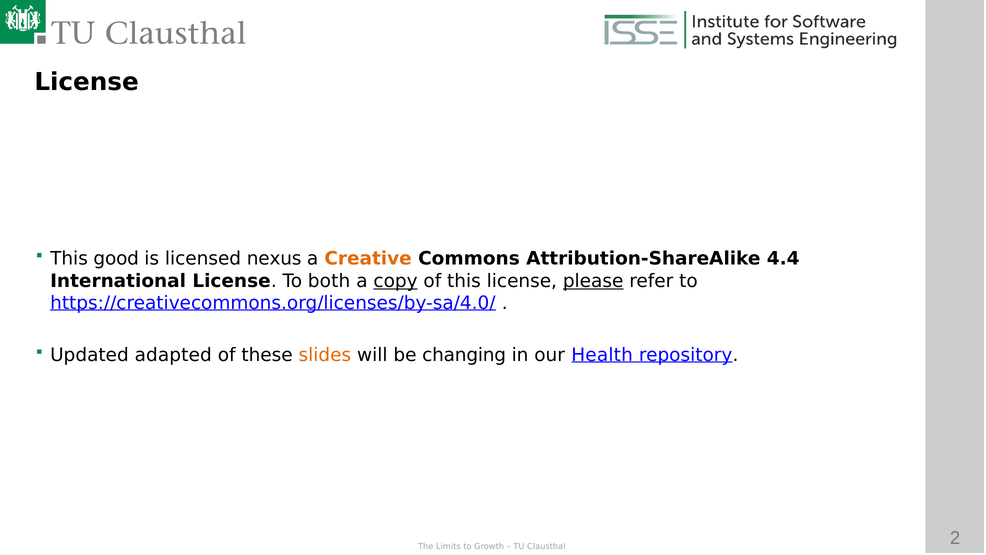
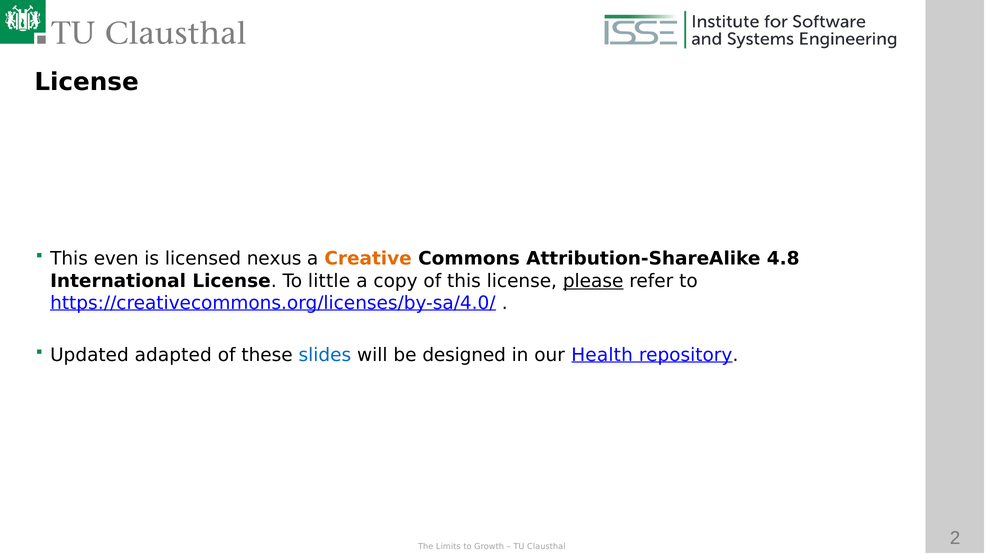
good: good -> even
4.4: 4.4 -> 4.8
both: both -> little
copy underline: present -> none
slides colour: orange -> blue
changing: changing -> designed
